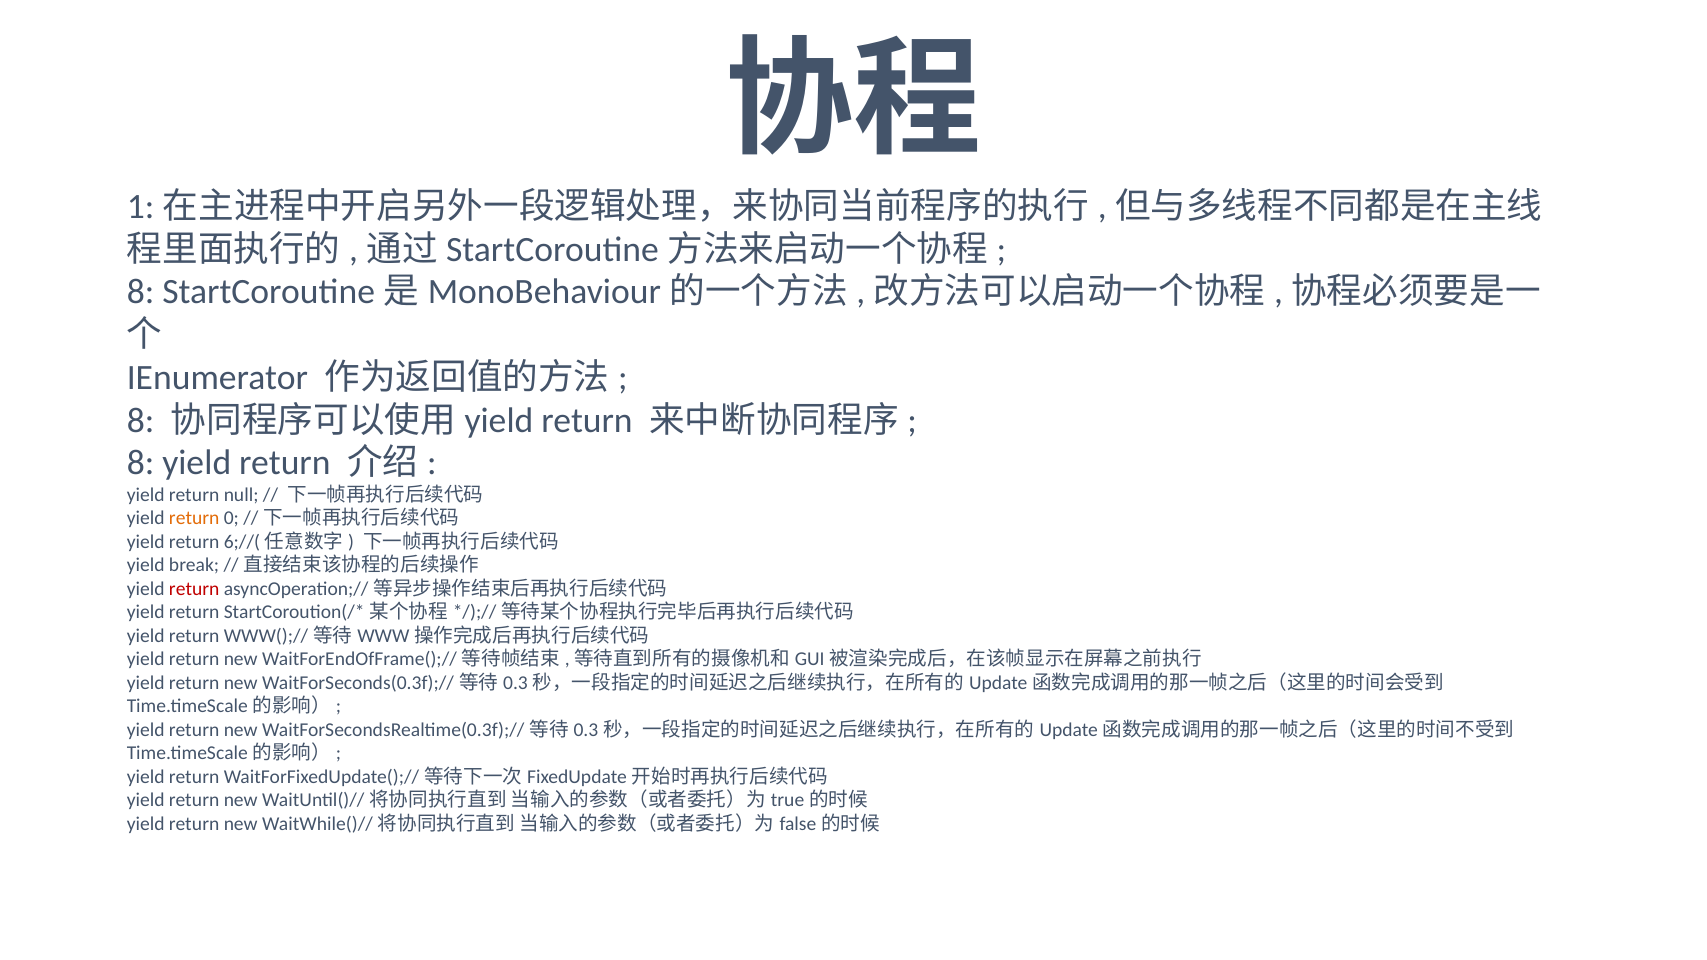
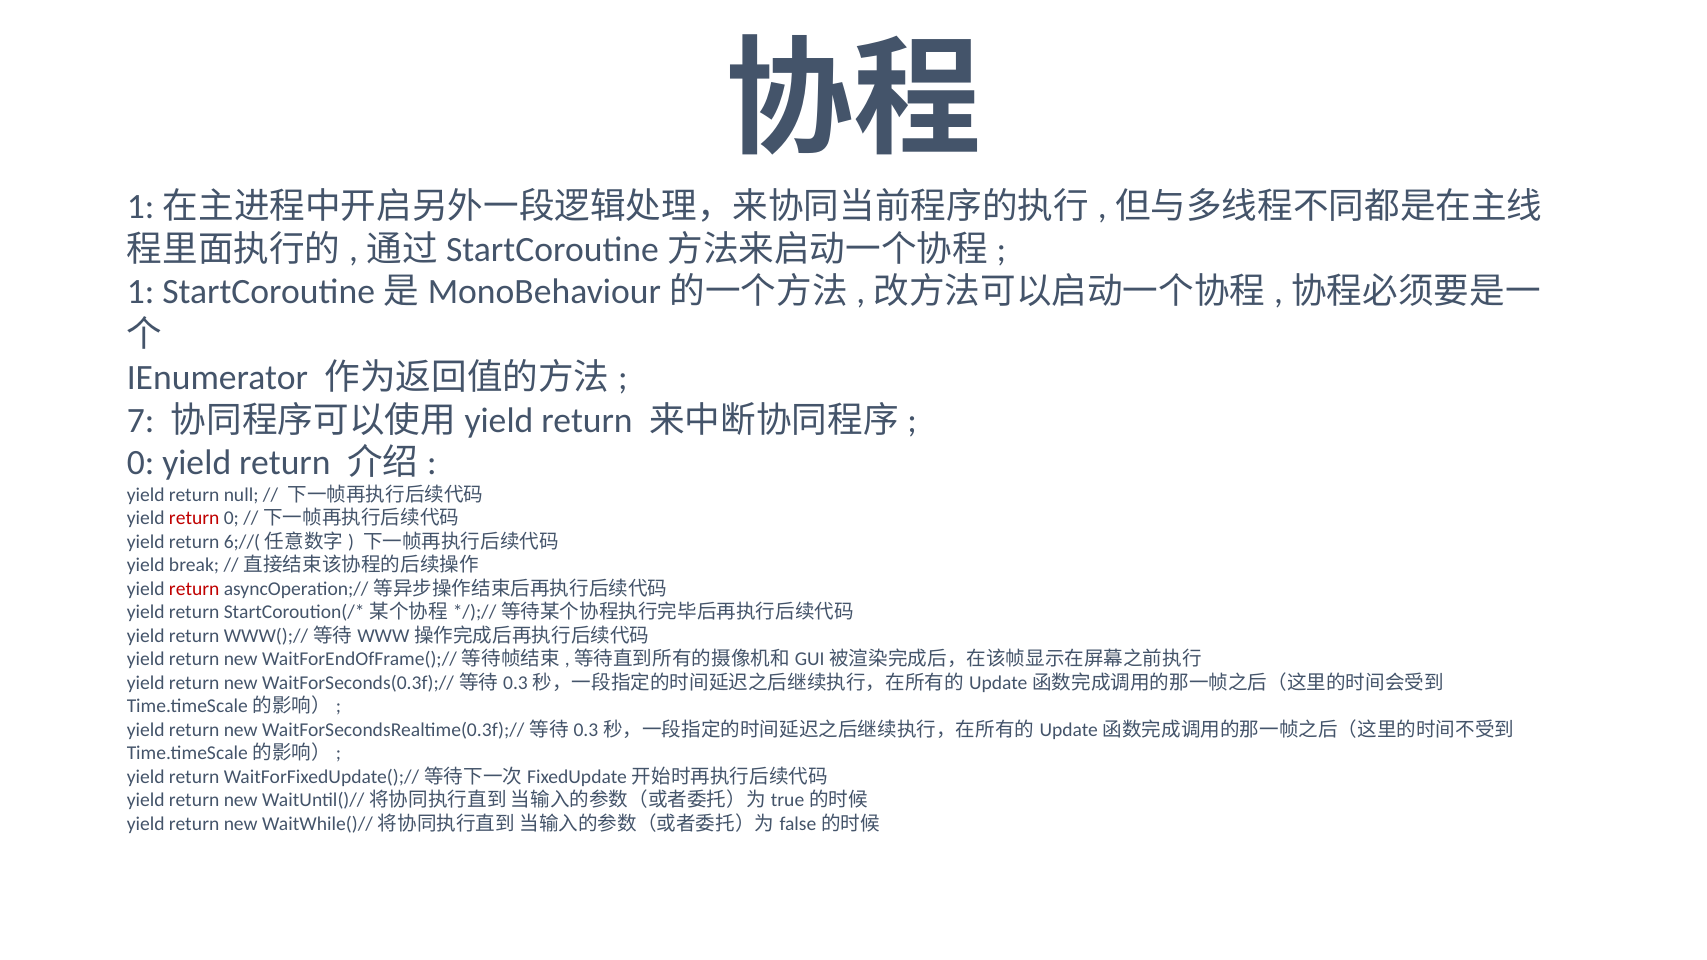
8 at (141, 292): 8 -> 1
8 at (141, 420): 8 -> 7
8 at (141, 463): 8 -> 0
return at (194, 518) colour: orange -> red
